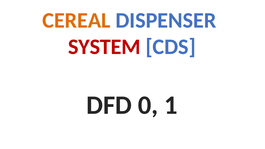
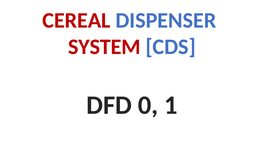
CEREAL colour: orange -> red
